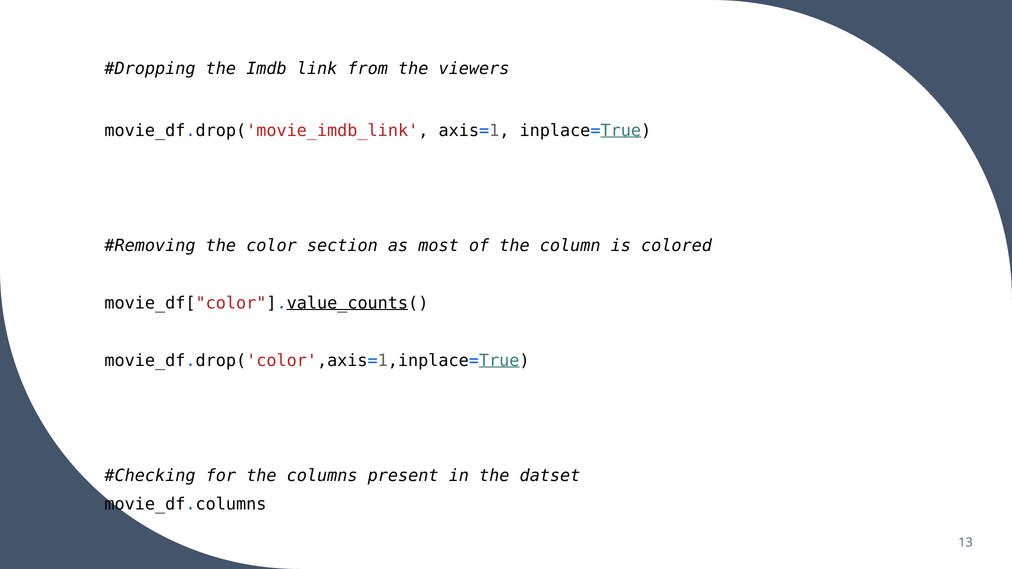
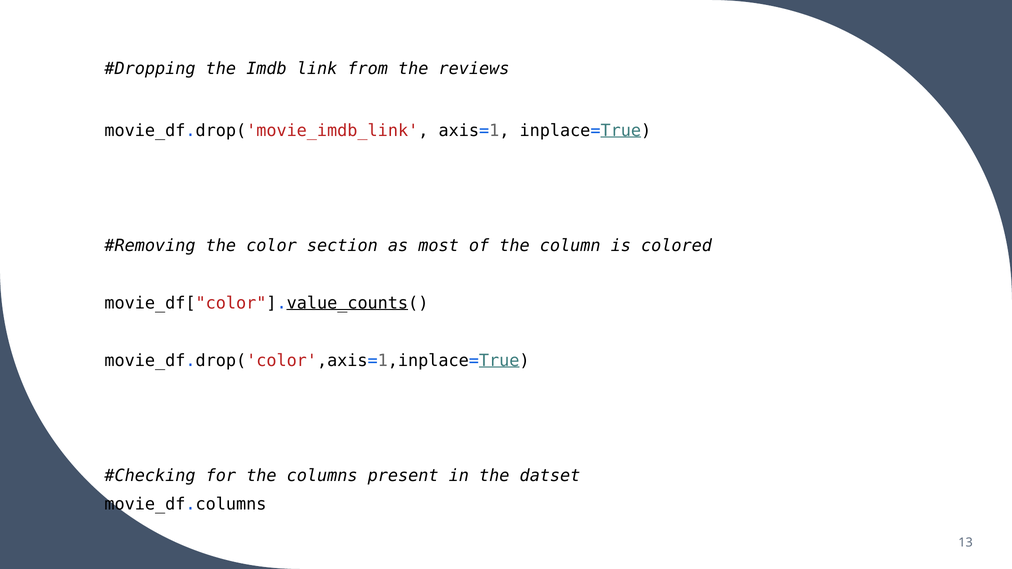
viewers: viewers -> reviews
